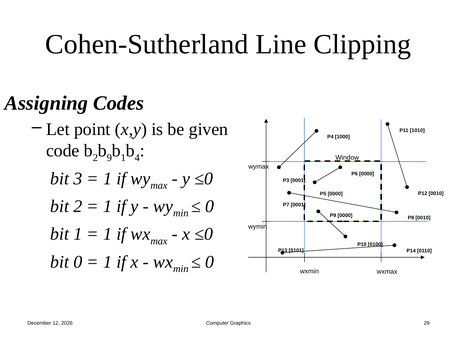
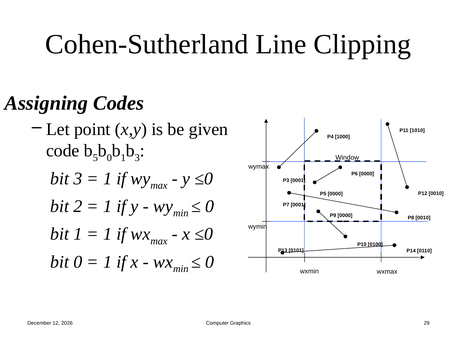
2 at (95, 158): 2 -> 5
9 at (109, 158): 9 -> 0
4 at (137, 158): 4 -> 3
